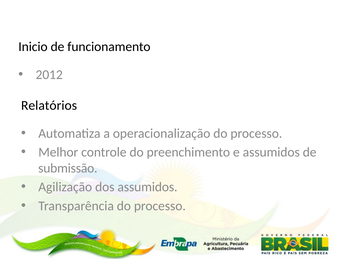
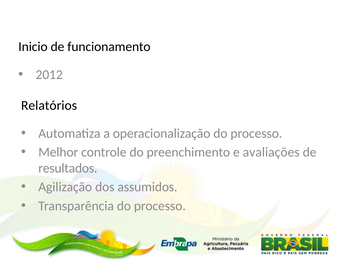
e assumidos: assumidos -> avaliações
submissão: submissão -> resultados
